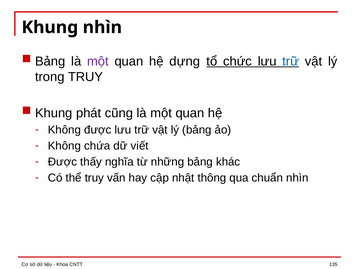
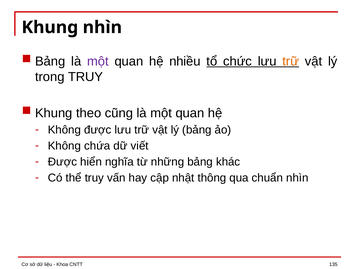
dựng: dựng -> nhiều
trữ at (291, 61) colour: blue -> orange
phát: phát -> theo
thấy: thấy -> hiển
